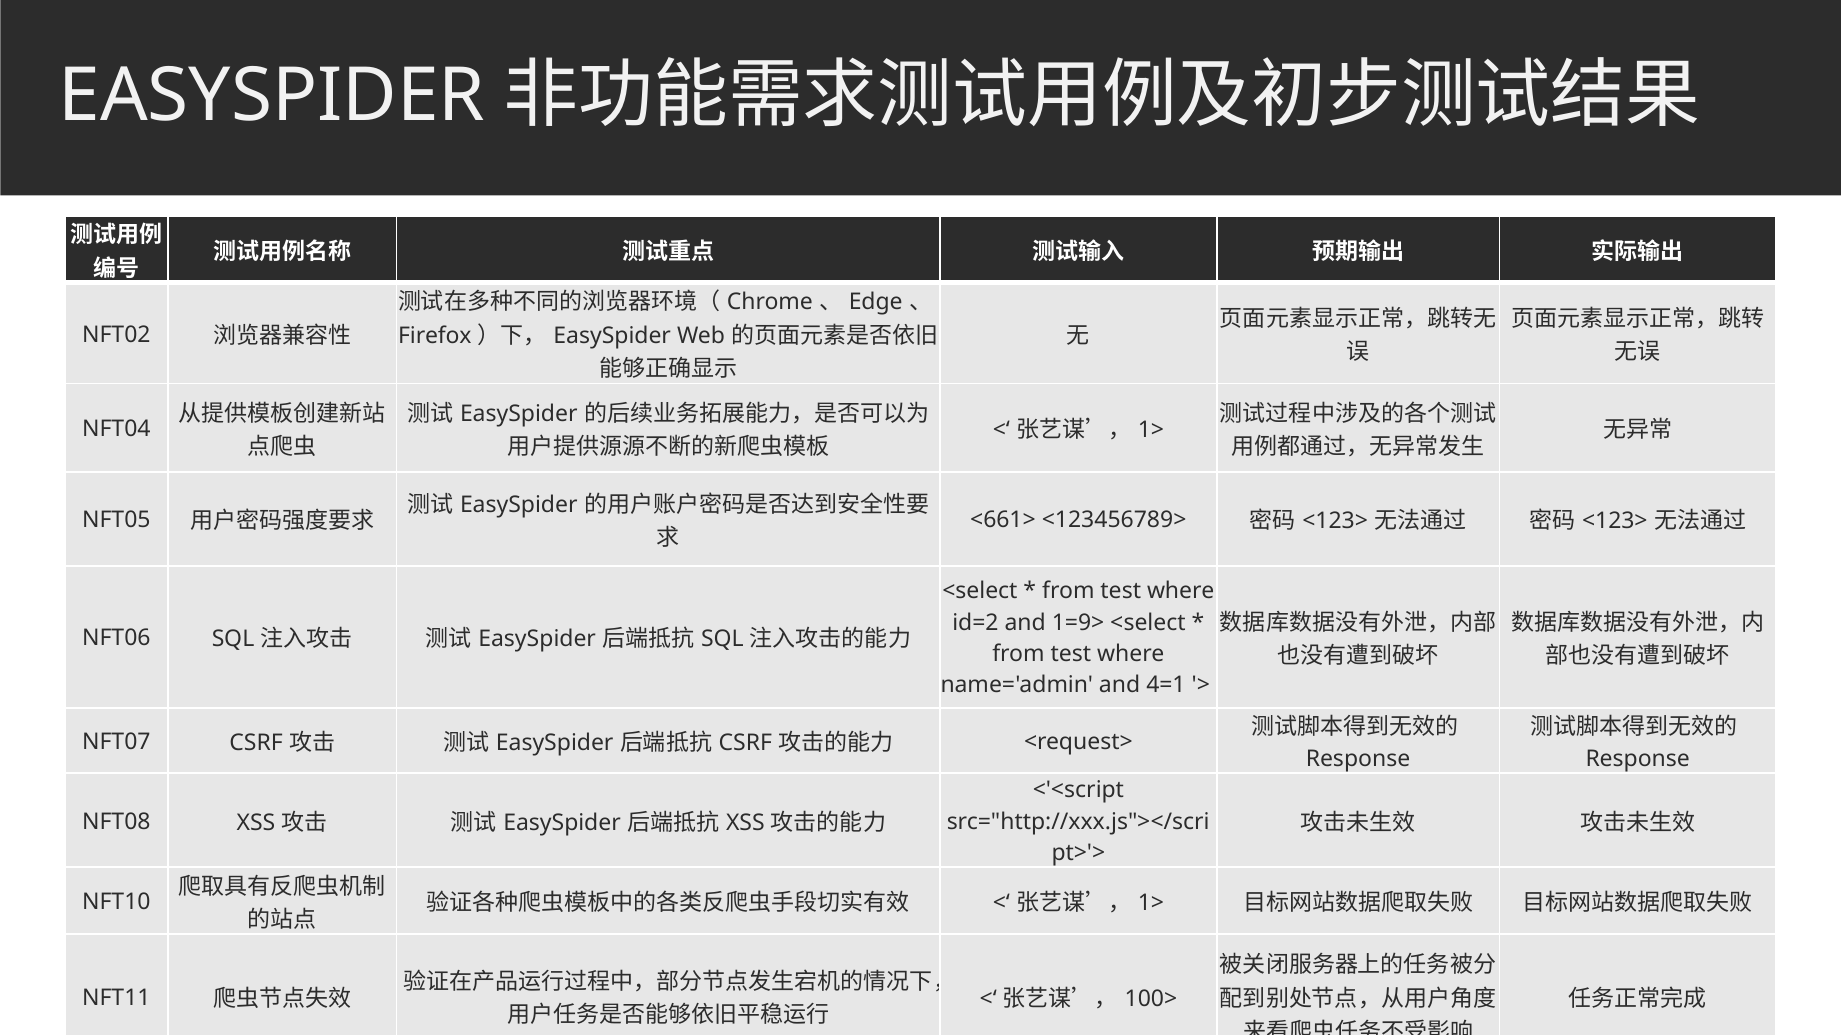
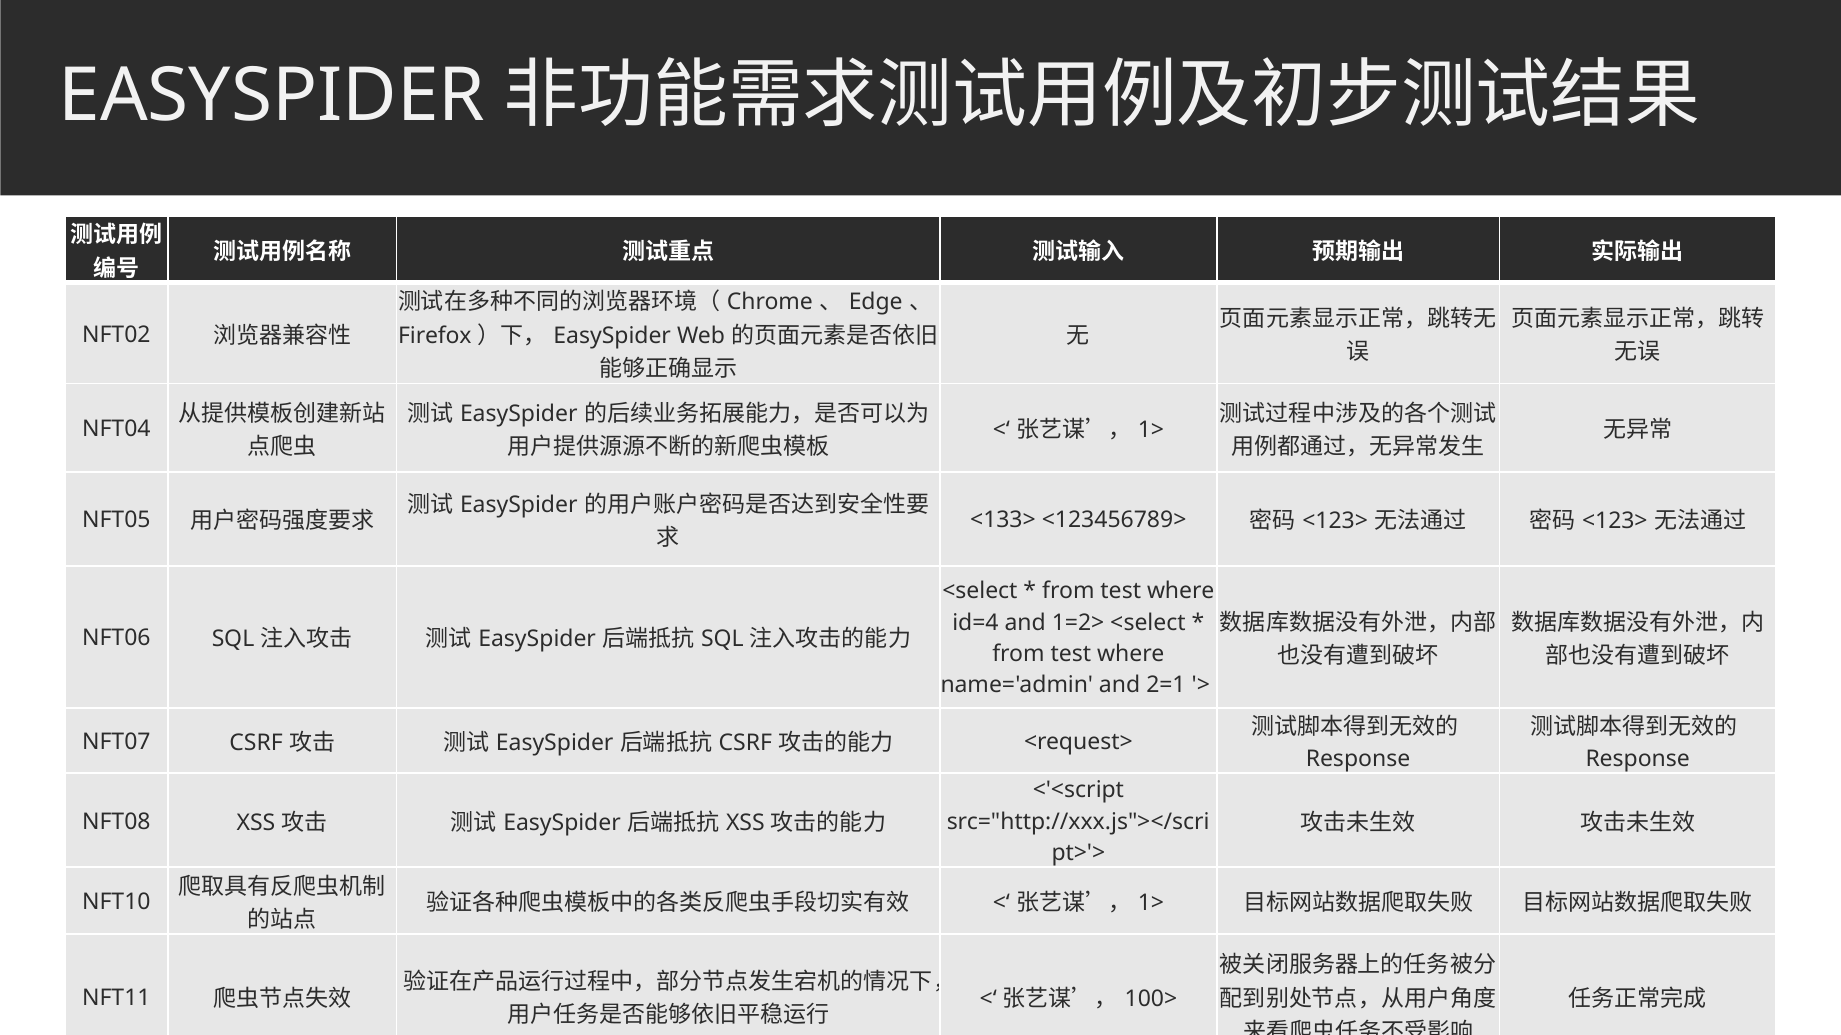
<661>: <661> -> <133>
id=2: id=2 -> id=4
1=9>: 1=9> -> 1=2>
4=1: 4=1 -> 2=1
